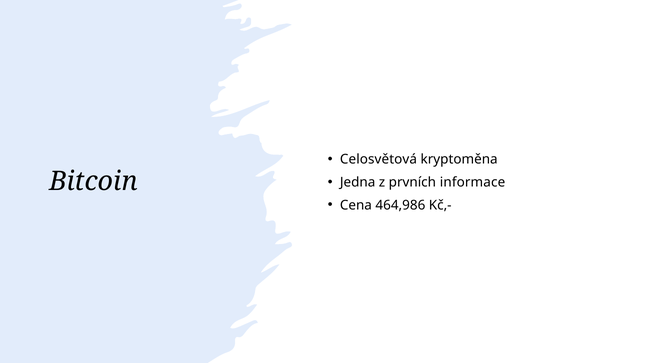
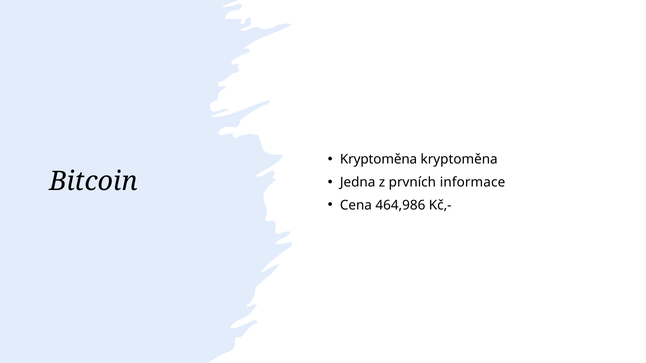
Celosvětová at (378, 160): Celosvětová -> Kryptoměna
